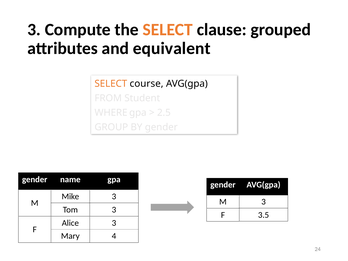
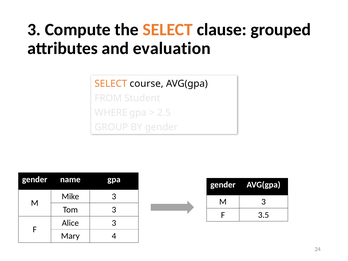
equivalent: equivalent -> evaluation
